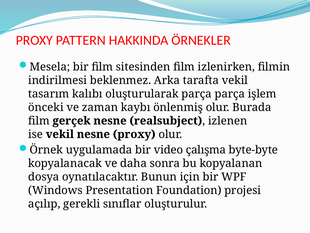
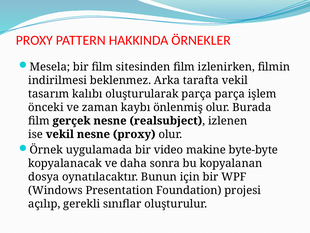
çalışma: çalışma -> makine
